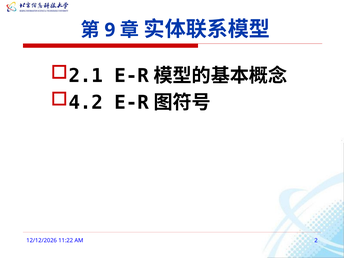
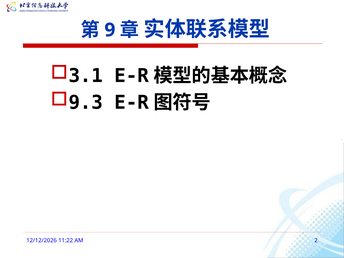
2.1: 2.1 -> 3.1
4.2: 4.2 -> 9.3
